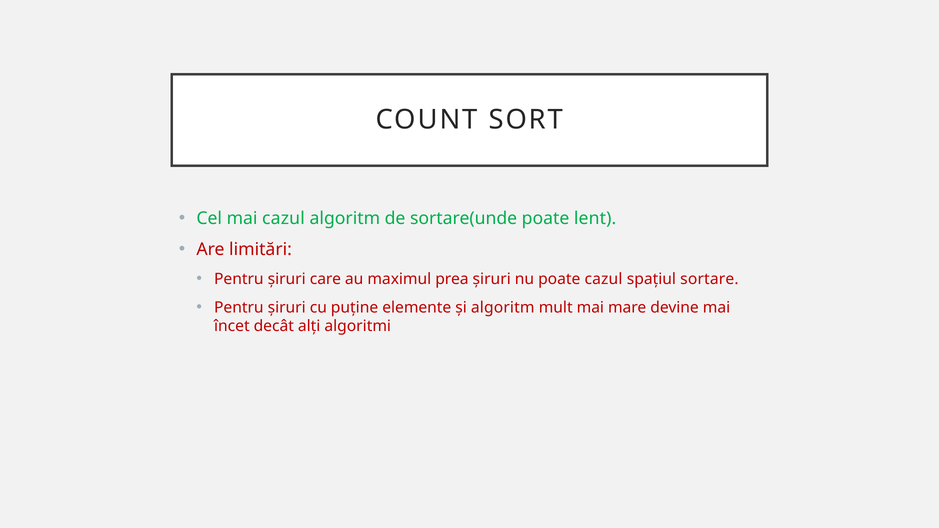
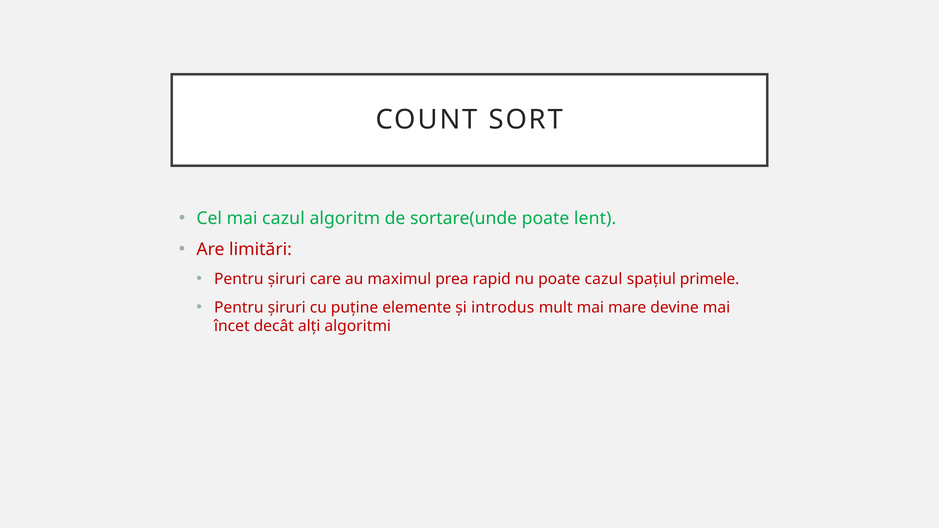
prea șiruri: șiruri -> rapid
sortare: sortare -> primele
și algoritm: algoritm -> introdus
